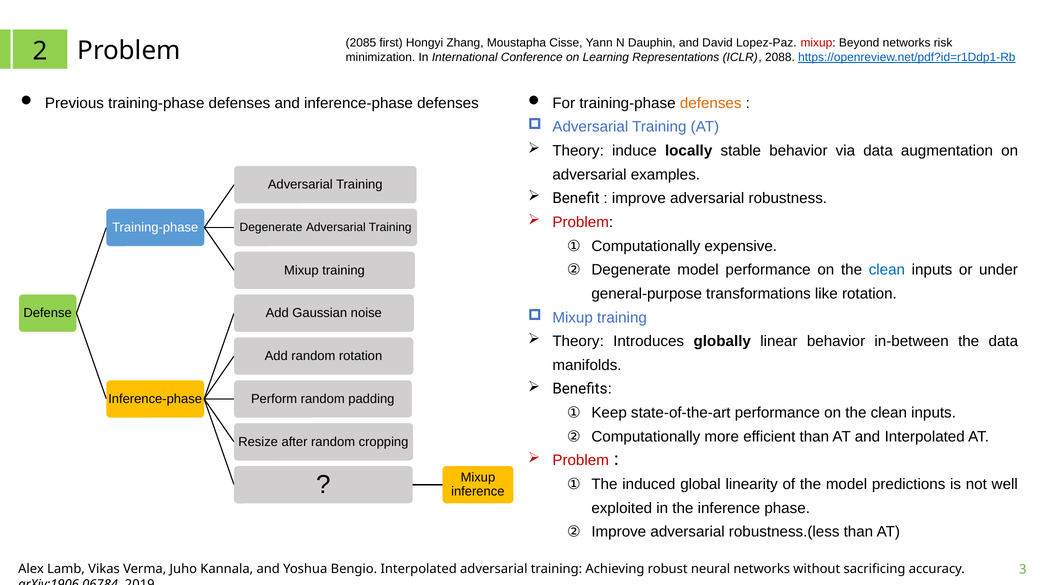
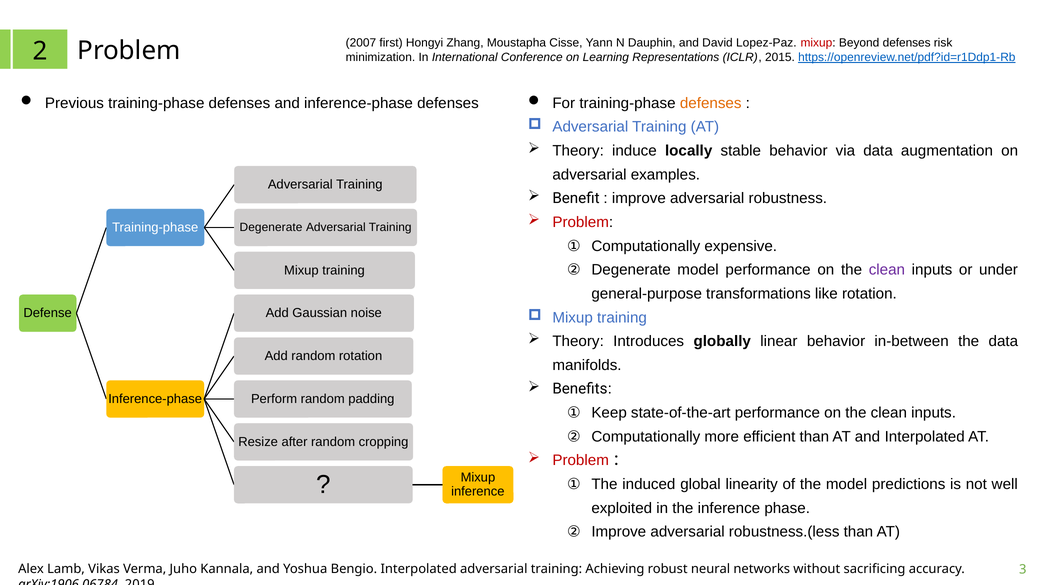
2085: 2085 -> 2007
Beyond networks: networks -> defenses
2088: 2088 -> 2015
clean at (887, 270) colour: blue -> purple
